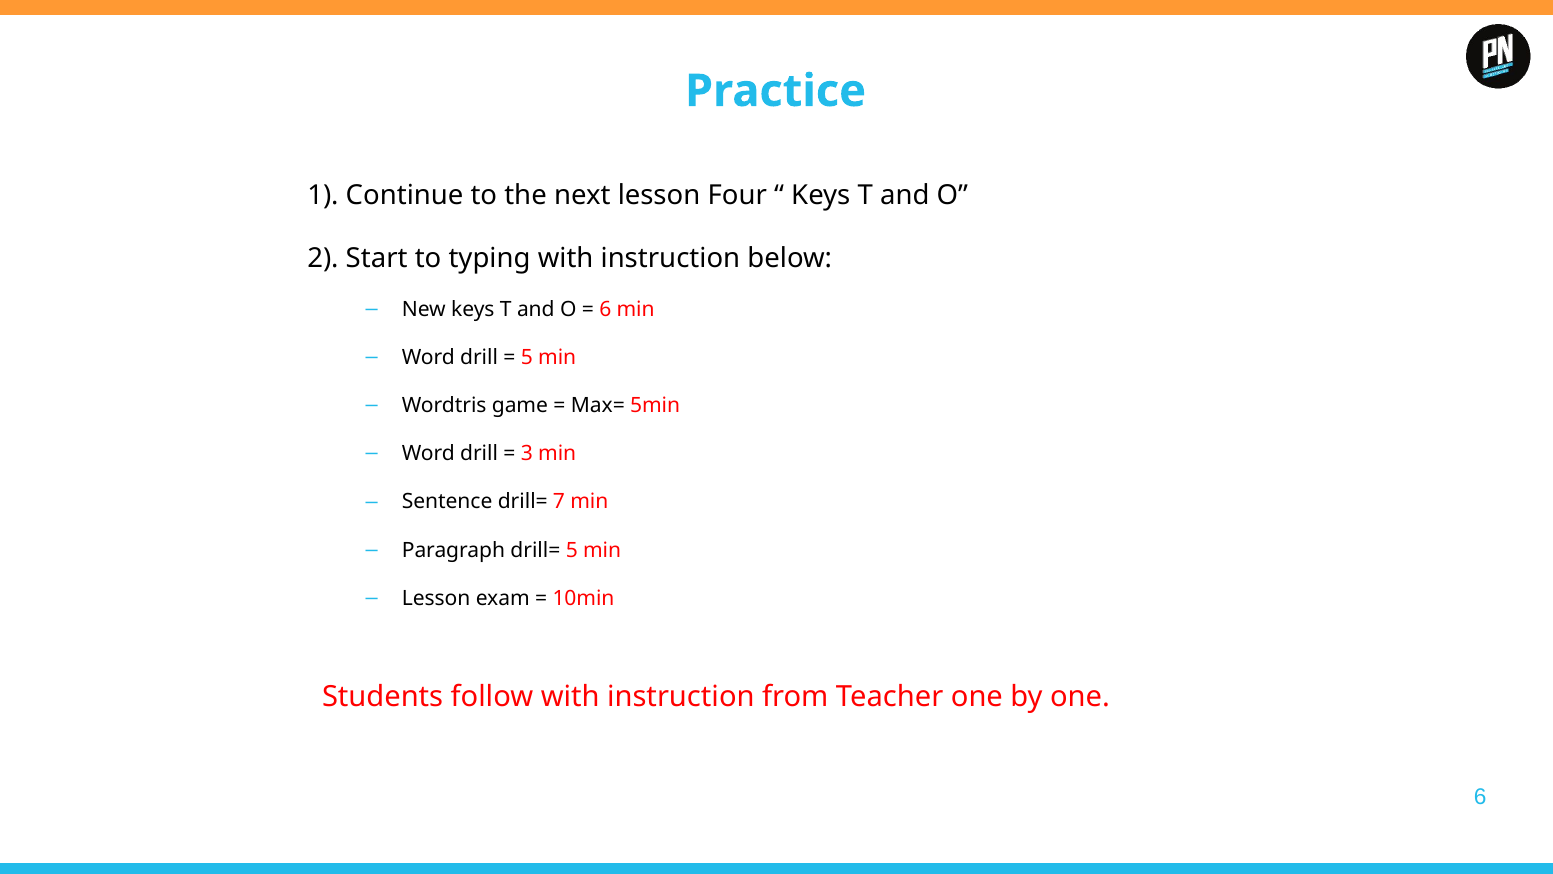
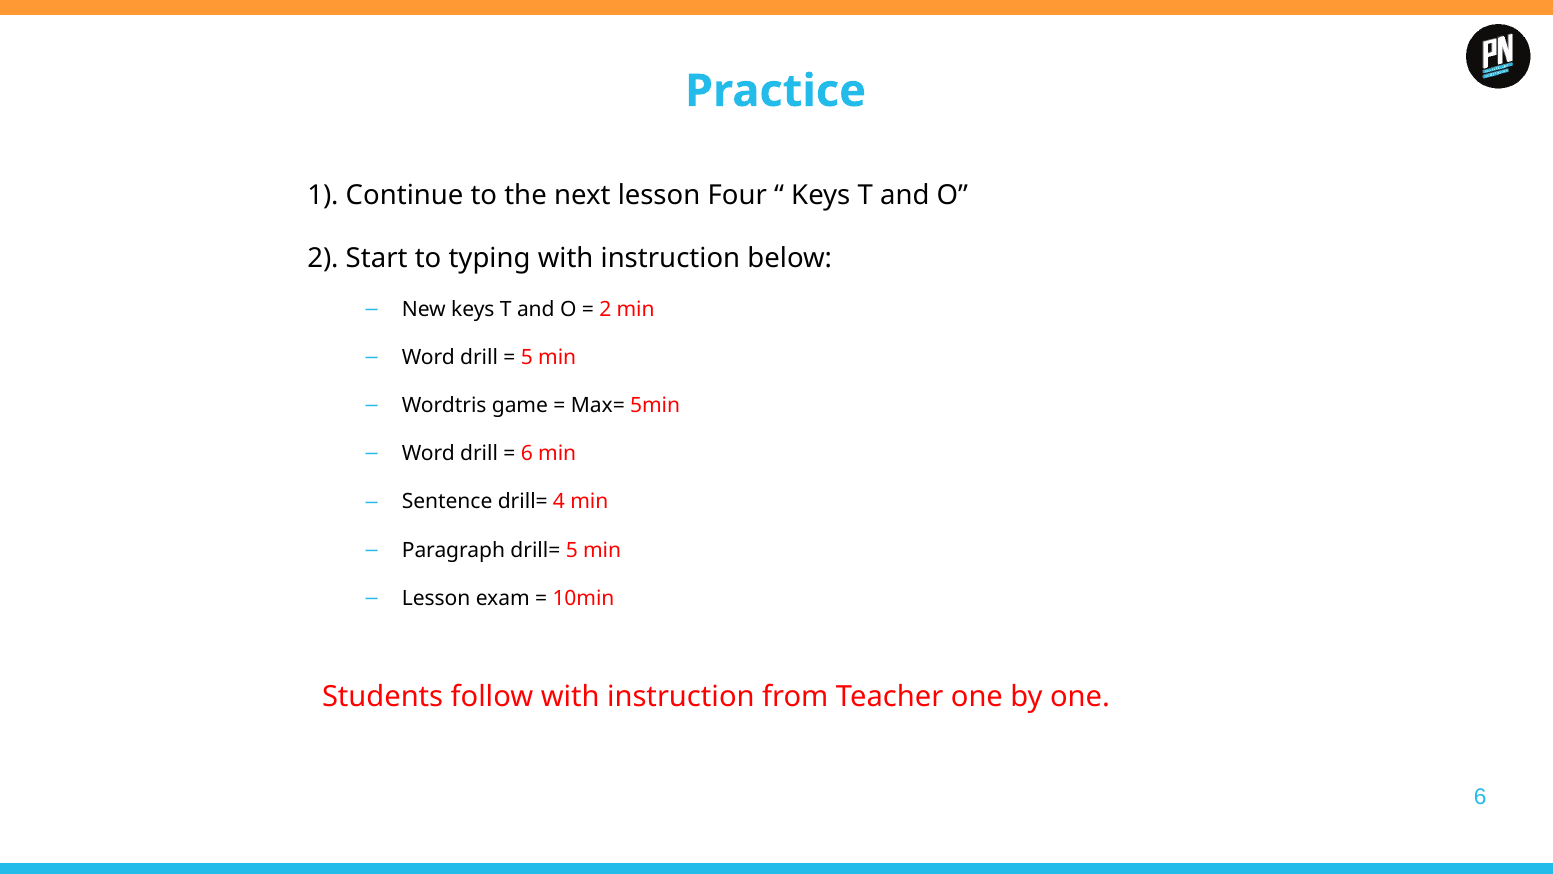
6 at (605, 309): 6 -> 2
3 at (527, 454): 3 -> 6
7: 7 -> 4
